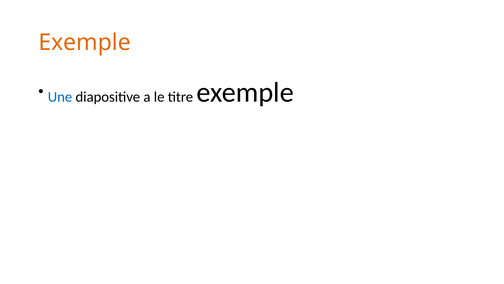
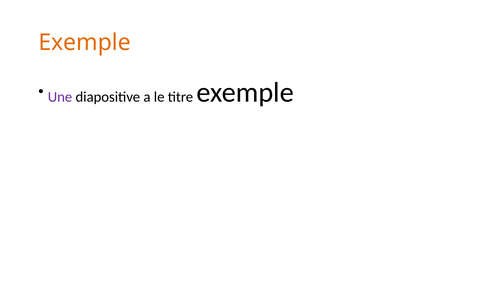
Une colour: blue -> purple
